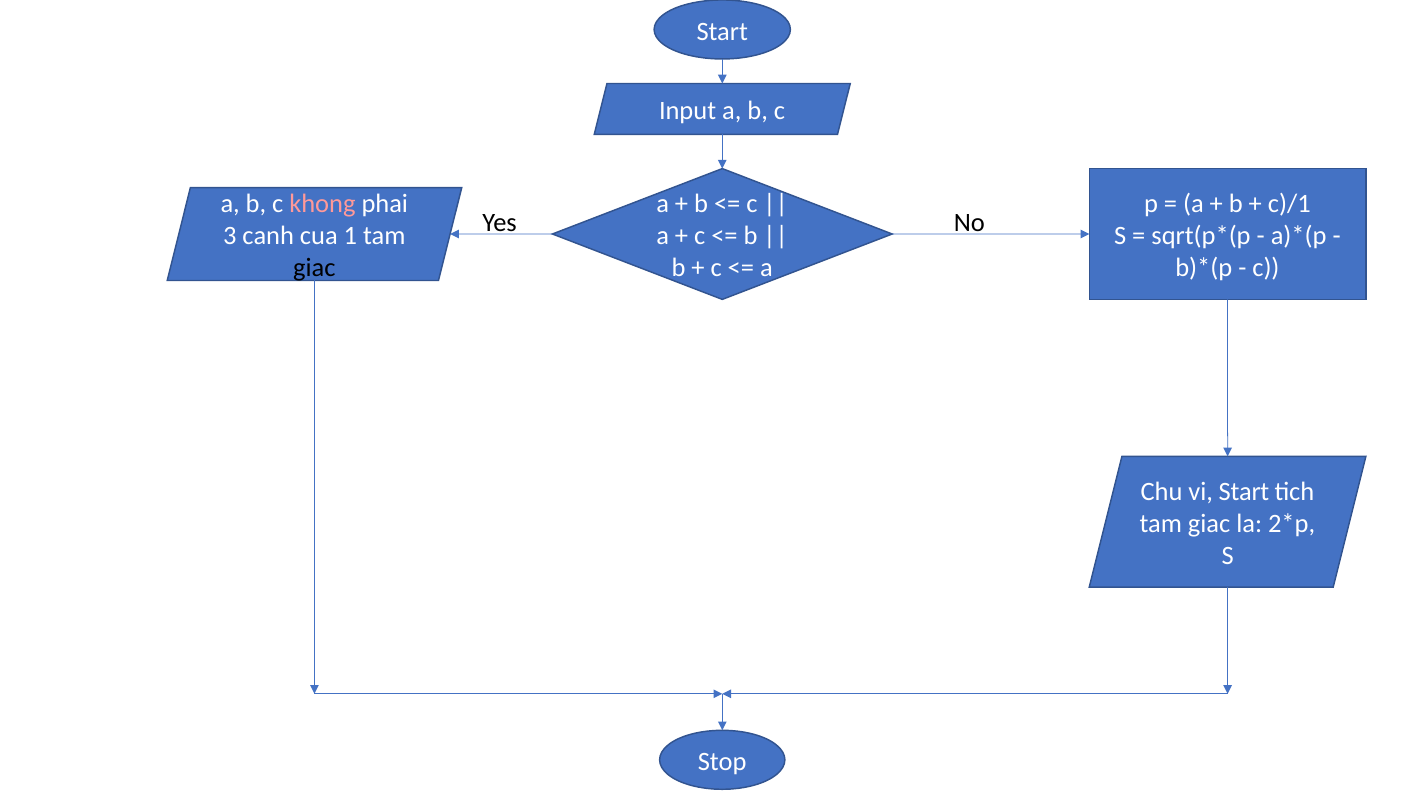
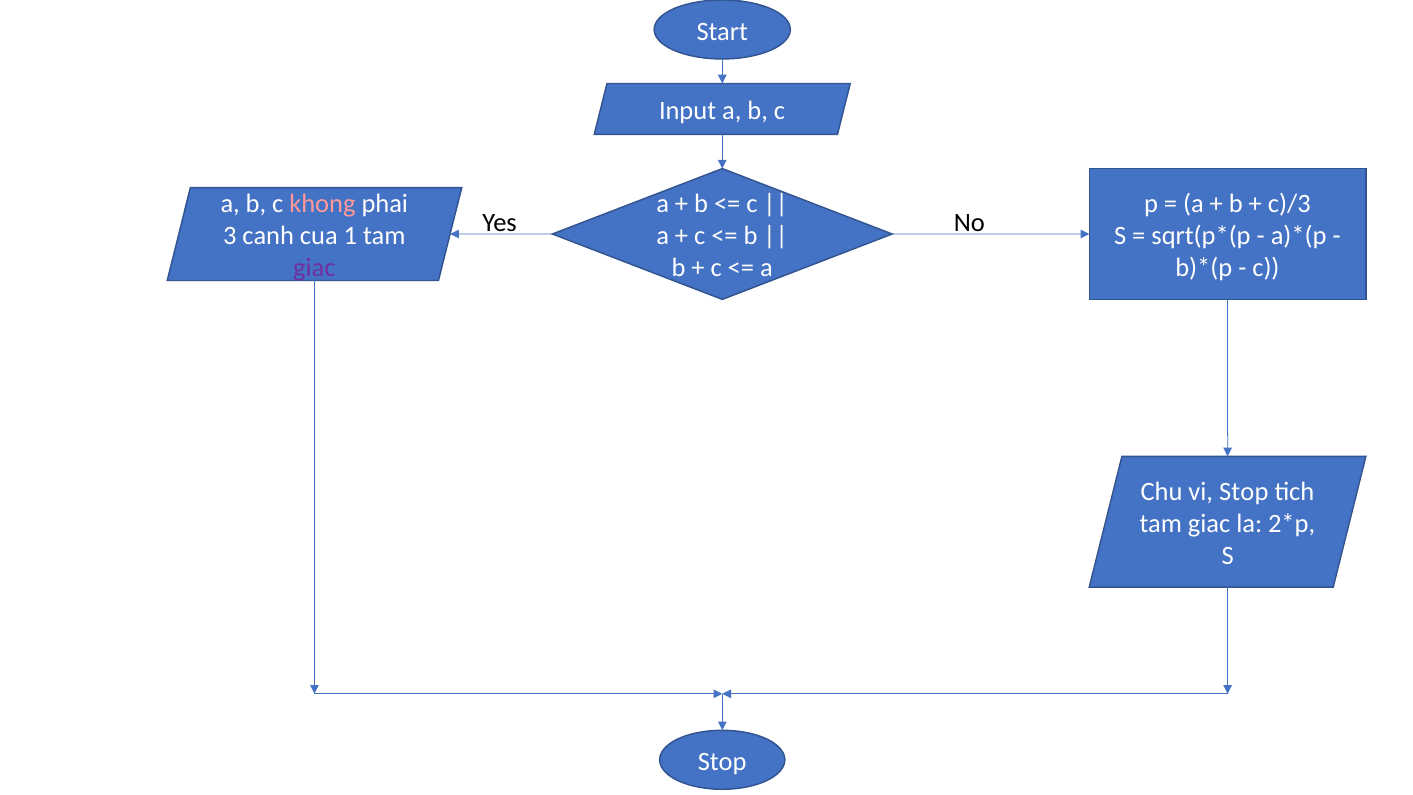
c)/1: c)/1 -> c)/3
giac at (314, 268) colour: black -> purple
vi Start: Start -> Stop
